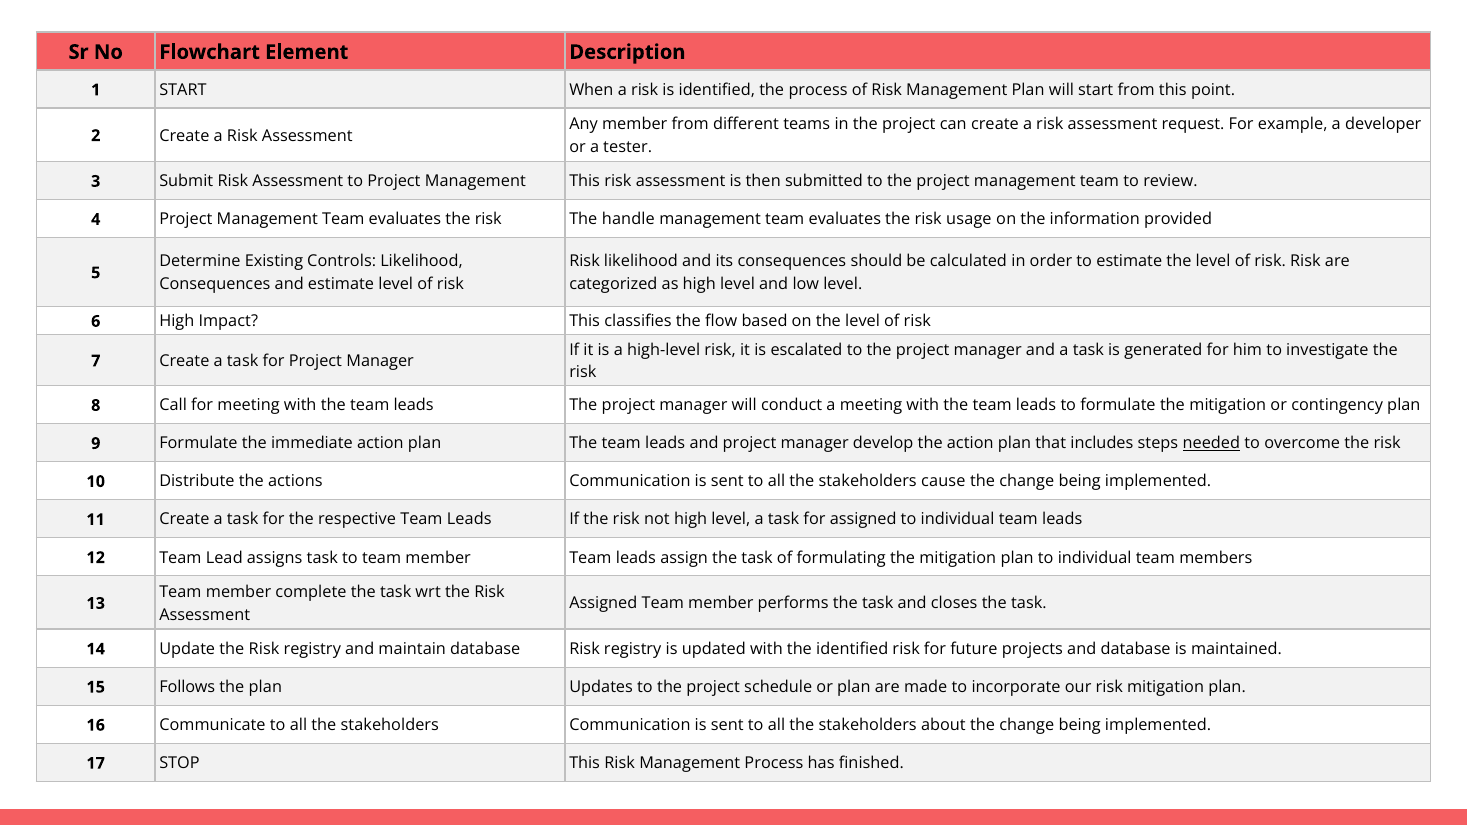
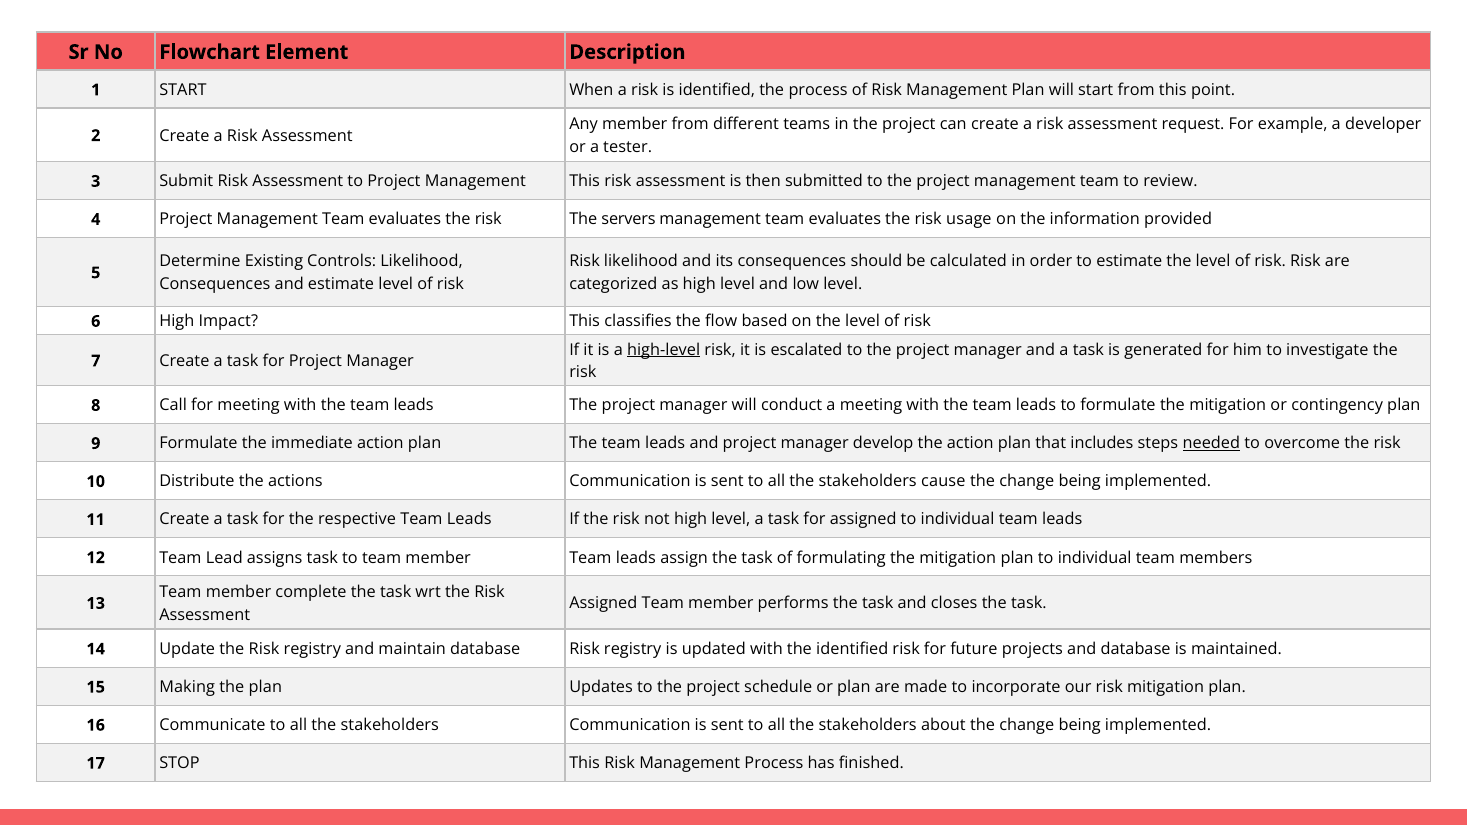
handle: handle -> servers
high-level underline: none -> present
Follows: Follows -> Making
